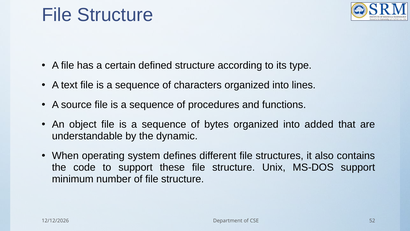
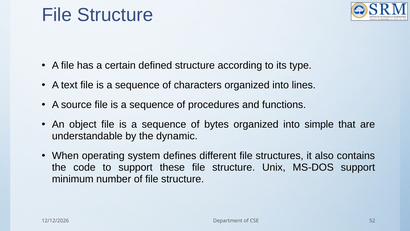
added: added -> simple
